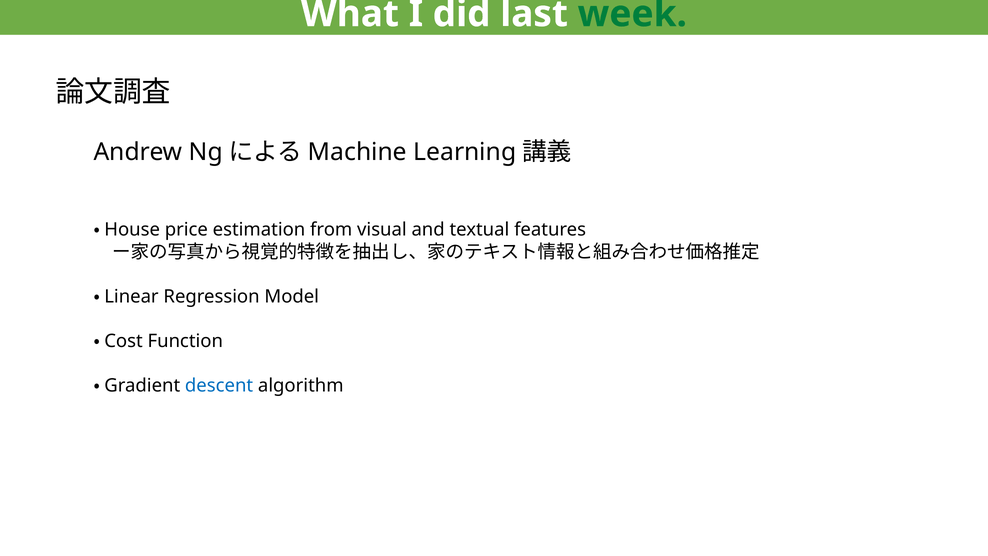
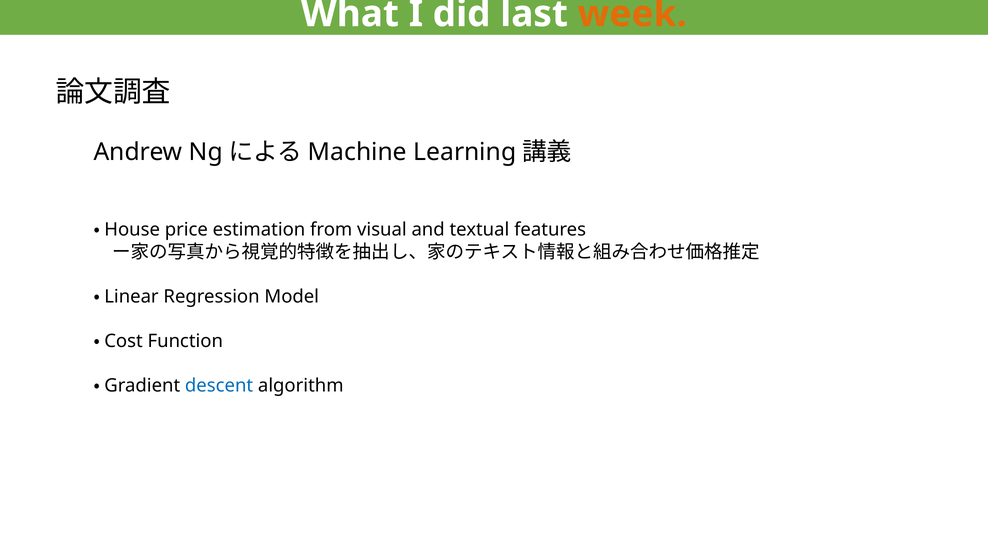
week colour: green -> orange
